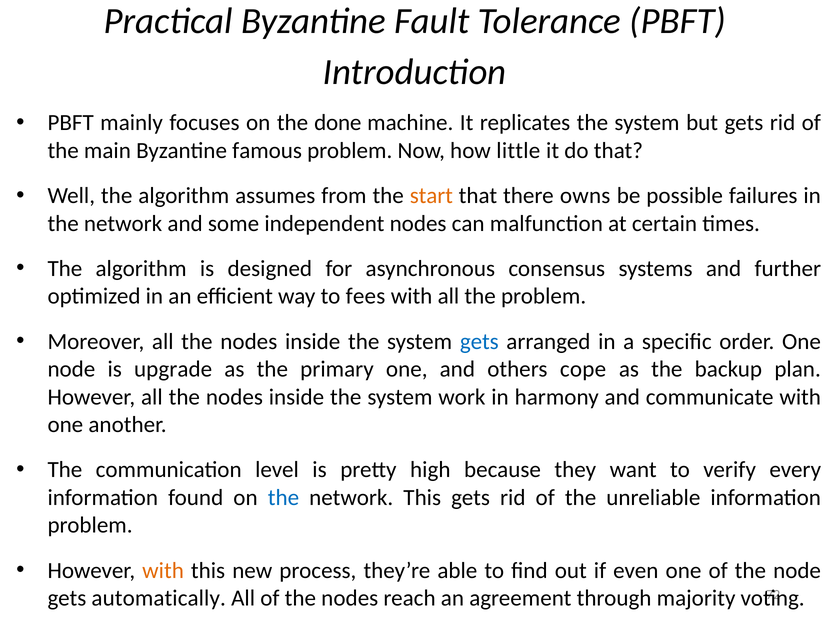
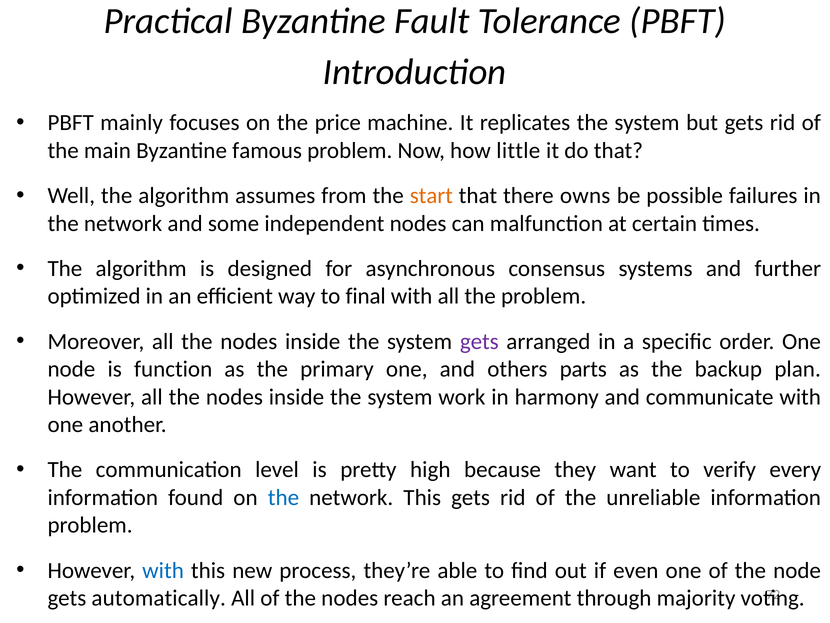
done: done -> price
fees: fees -> final
gets at (479, 341) colour: blue -> purple
upgrade: upgrade -> function
cope: cope -> parts
with at (163, 570) colour: orange -> blue
